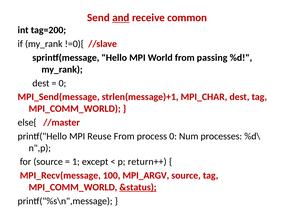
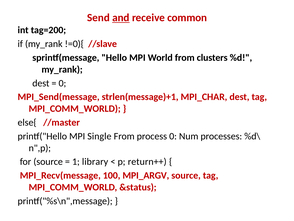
passing: passing -> clusters
Reuse: Reuse -> Single
except: except -> library
&status underline: present -> none
